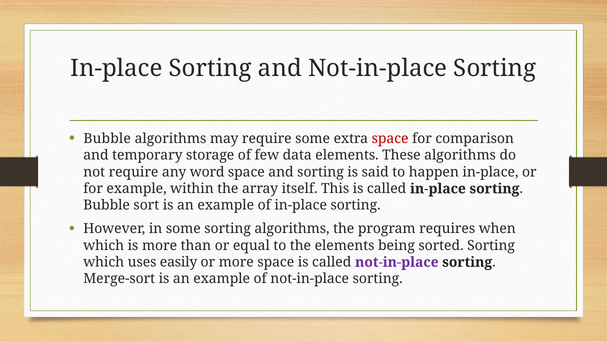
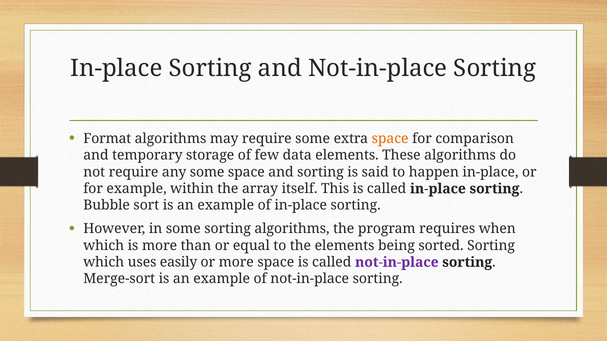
Bubble at (107, 139): Bubble -> Format
space at (390, 139) colour: red -> orange
any word: word -> some
